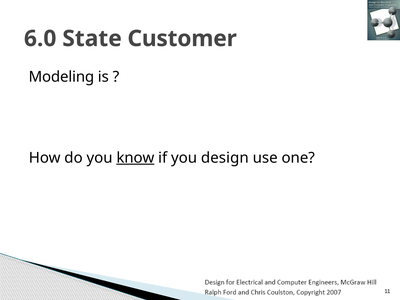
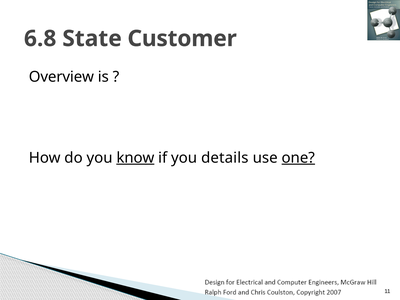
6.0: 6.0 -> 6.8
Modeling: Modeling -> Overview
design: design -> details
one underline: none -> present
